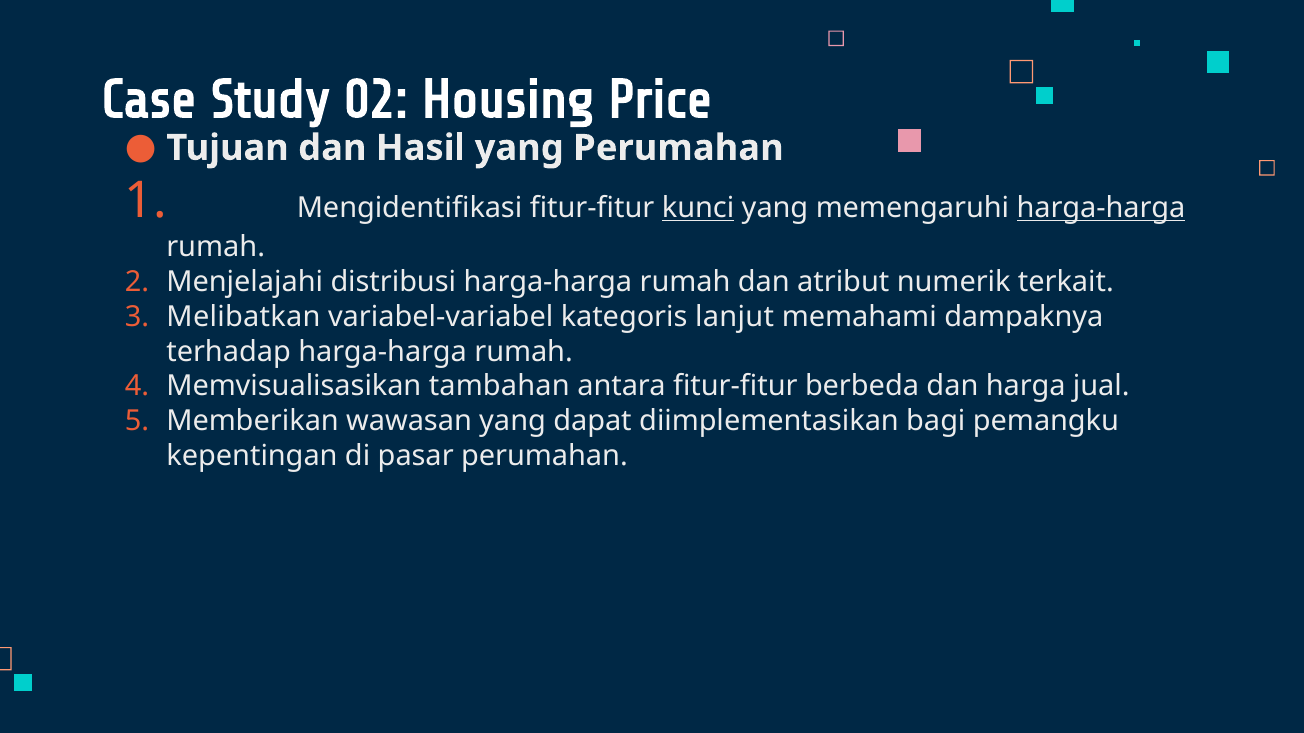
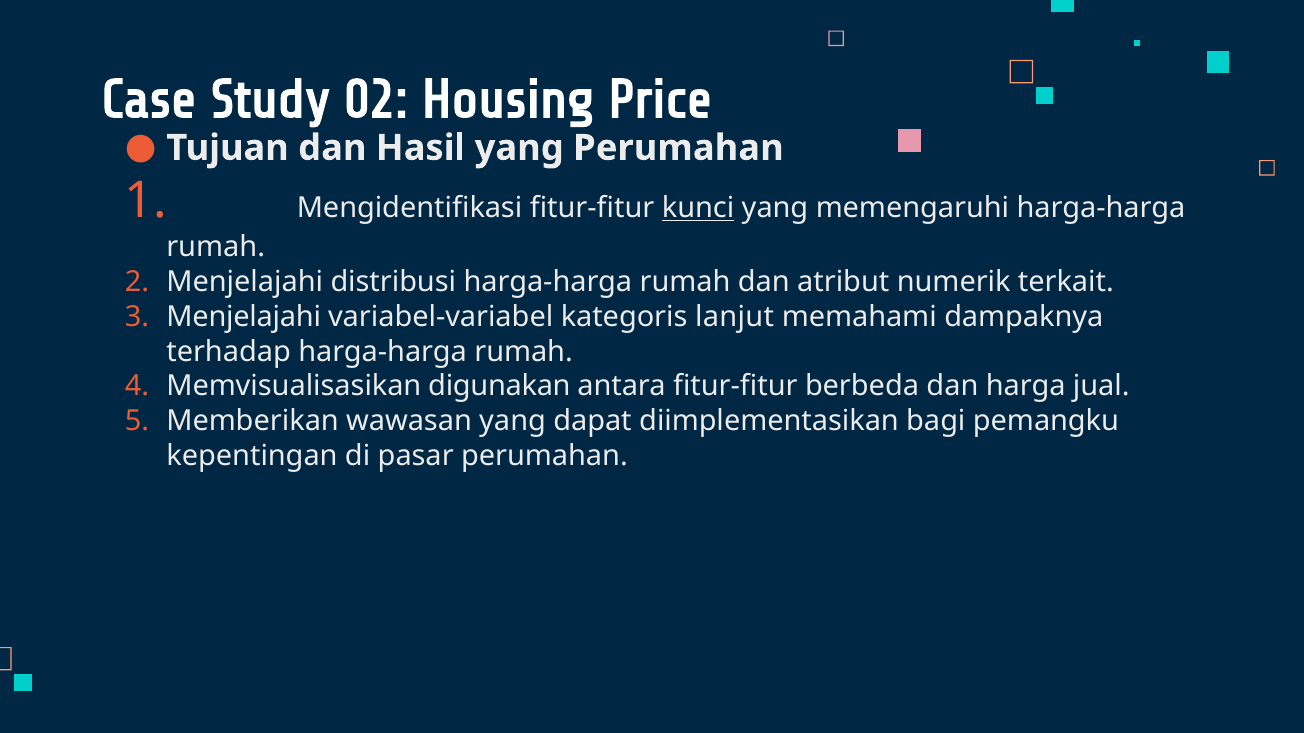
harga-harga at (1101, 208) underline: present -> none
Melibatkan at (243, 317): Melibatkan -> Menjelajahi
tambahan: tambahan -> digunakan
